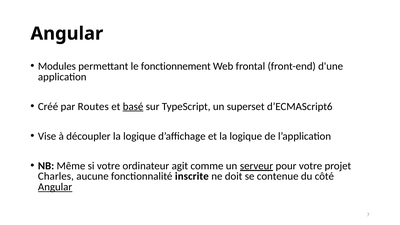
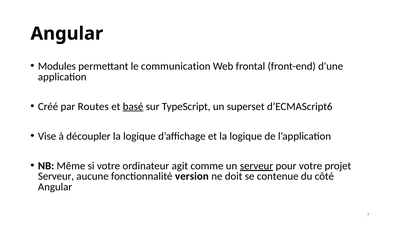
fonctionnement: fonctionnement -> communication
Charles at (56, 176): Charles -> Serveur
inscrite: inscrite -> version
Angular at (55, 187) underline: present -> none
